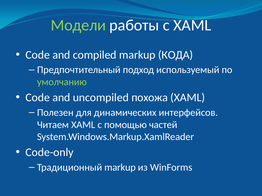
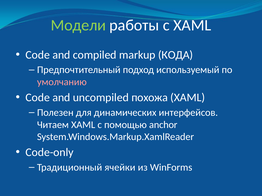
умолчанию colour: light green -> pink
частей: частей -> anchor
Традиционный markup: markup -> ячейки
